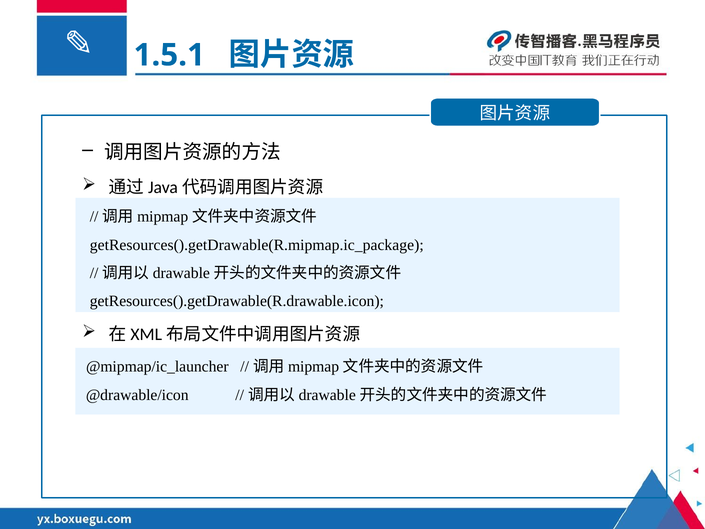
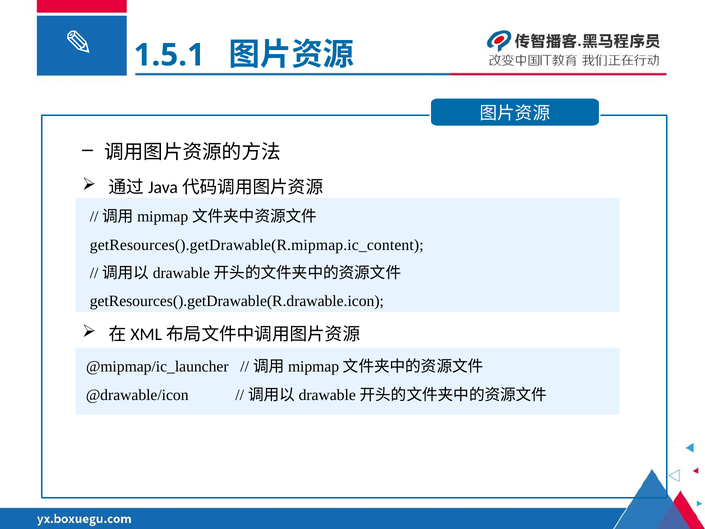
getResources().getDrawable(R.mipmap.ic_package: getResources().getDrawable(R.mipmap.ic_package -> getResources().getDrawable(R.mipmap.ic_content
